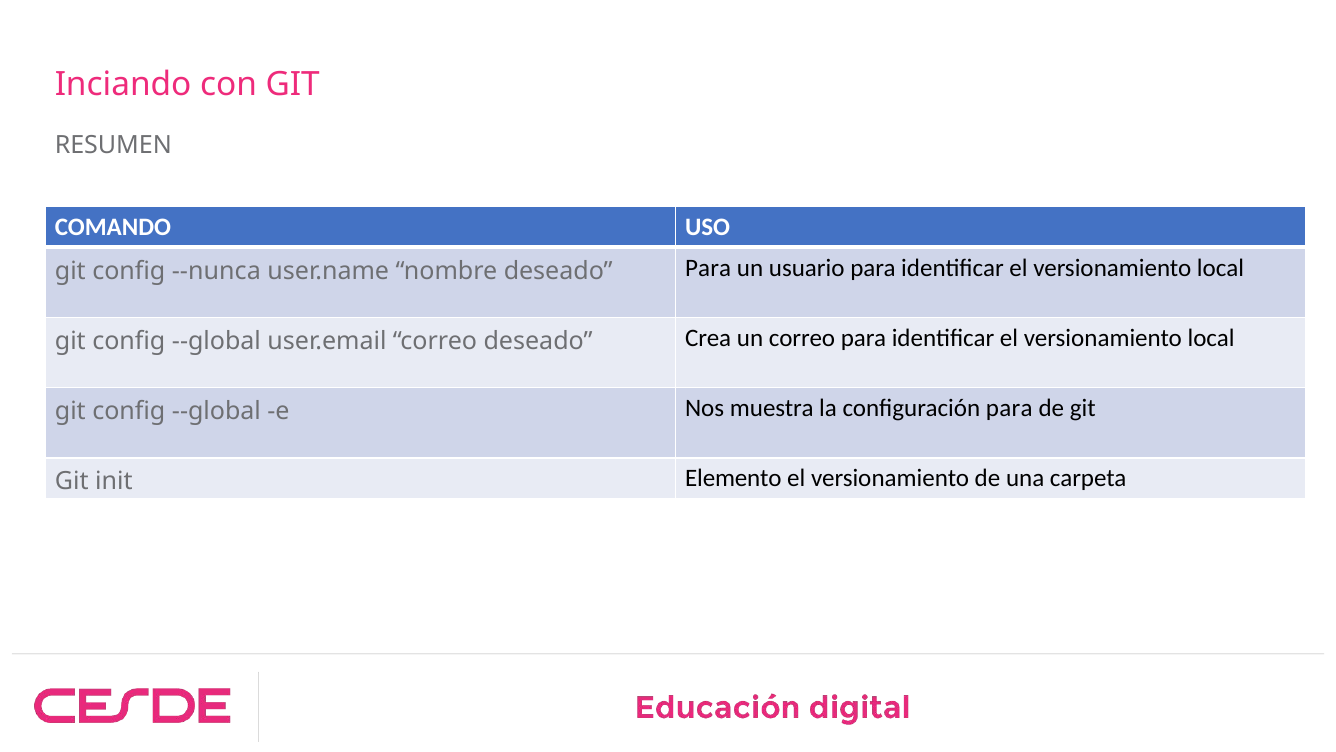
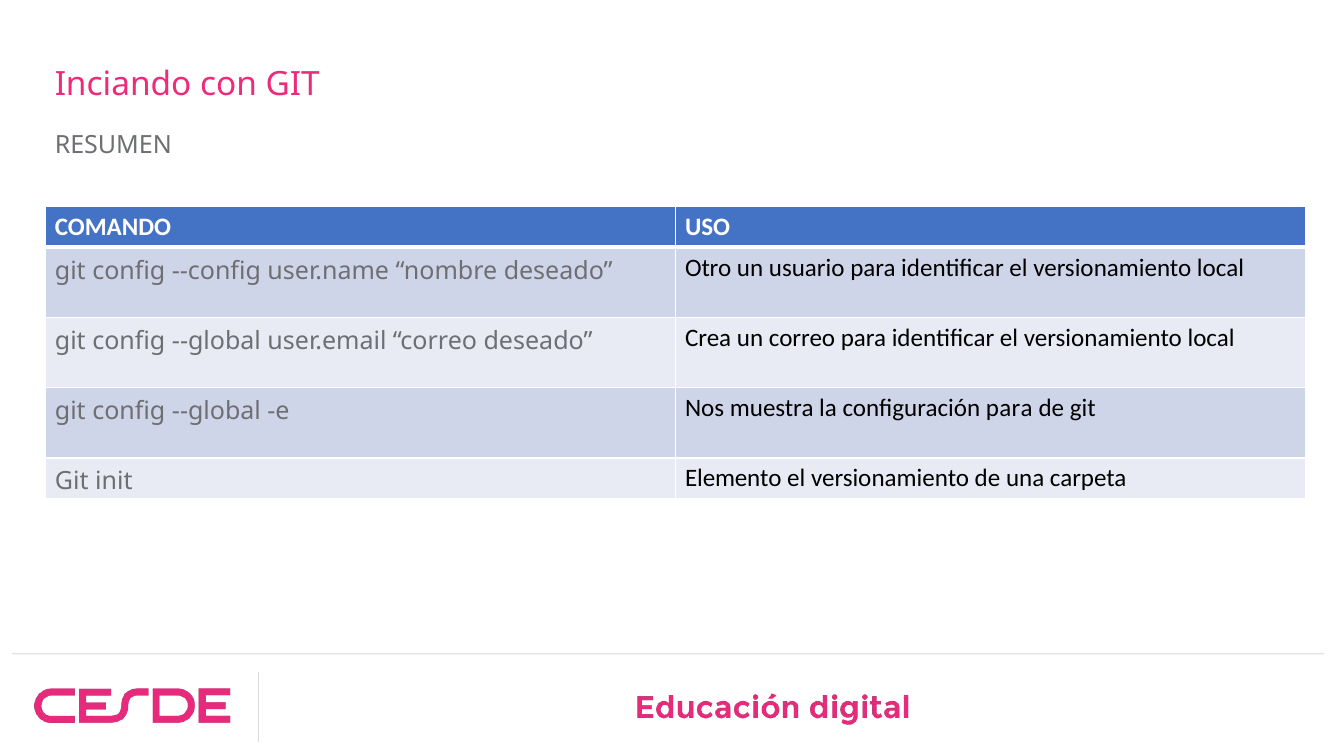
--nunca: --nunca -> --config
deseado Para: Para -> Otro
